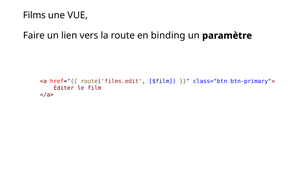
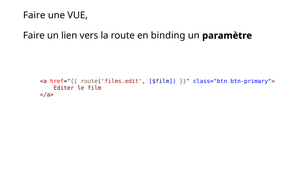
Films at (34, 15): Films -> Faire
